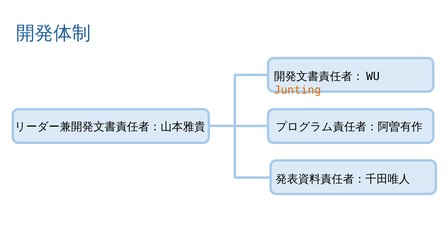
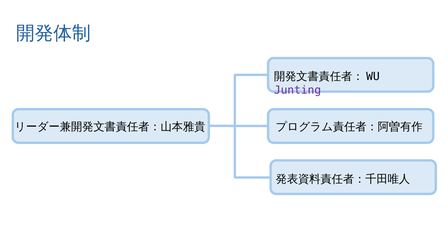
Junting colour: orange -> purple
